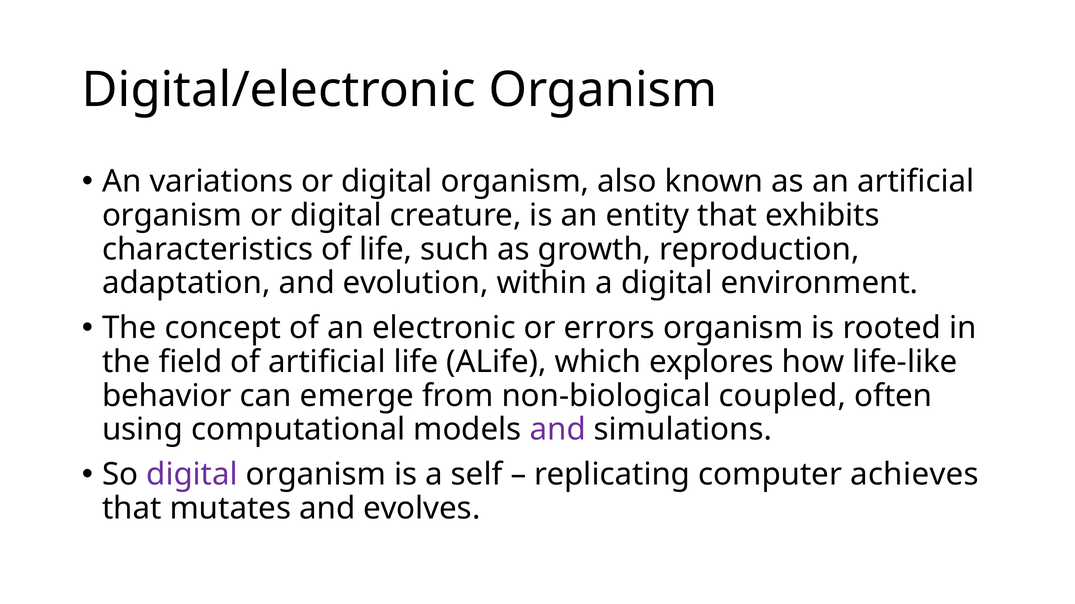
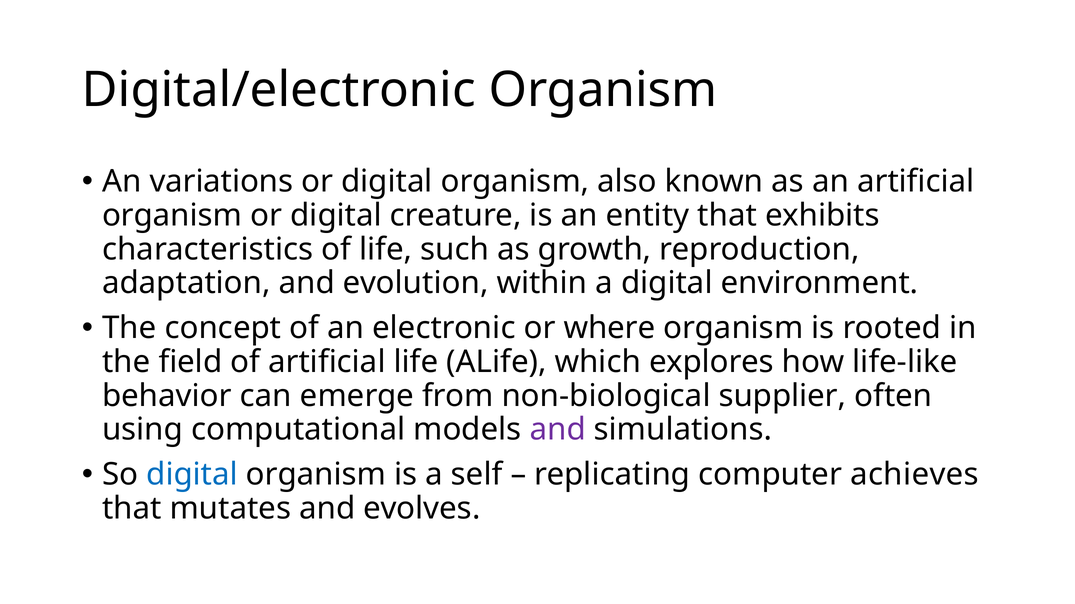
errors: errors -> where
coupled: coupled -> supplier
digital at (192, 475) colour: purple -> blue
